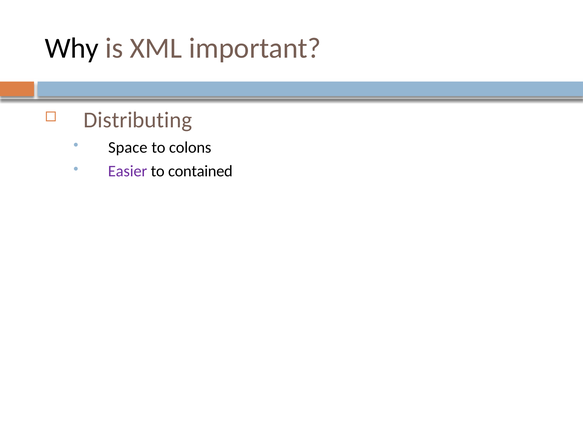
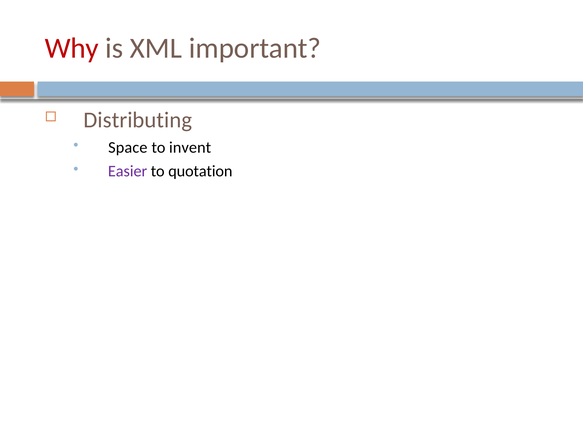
Why colour: black -> red
colons: colons -> invent
contained: contained -> quotation
